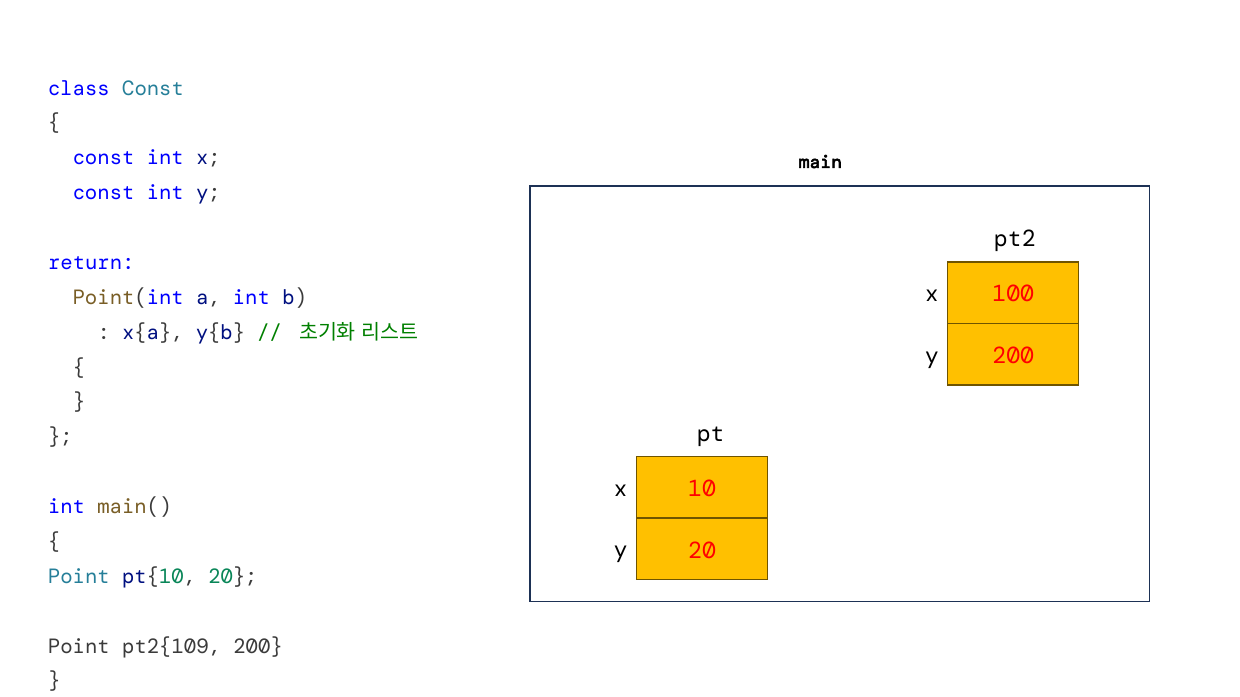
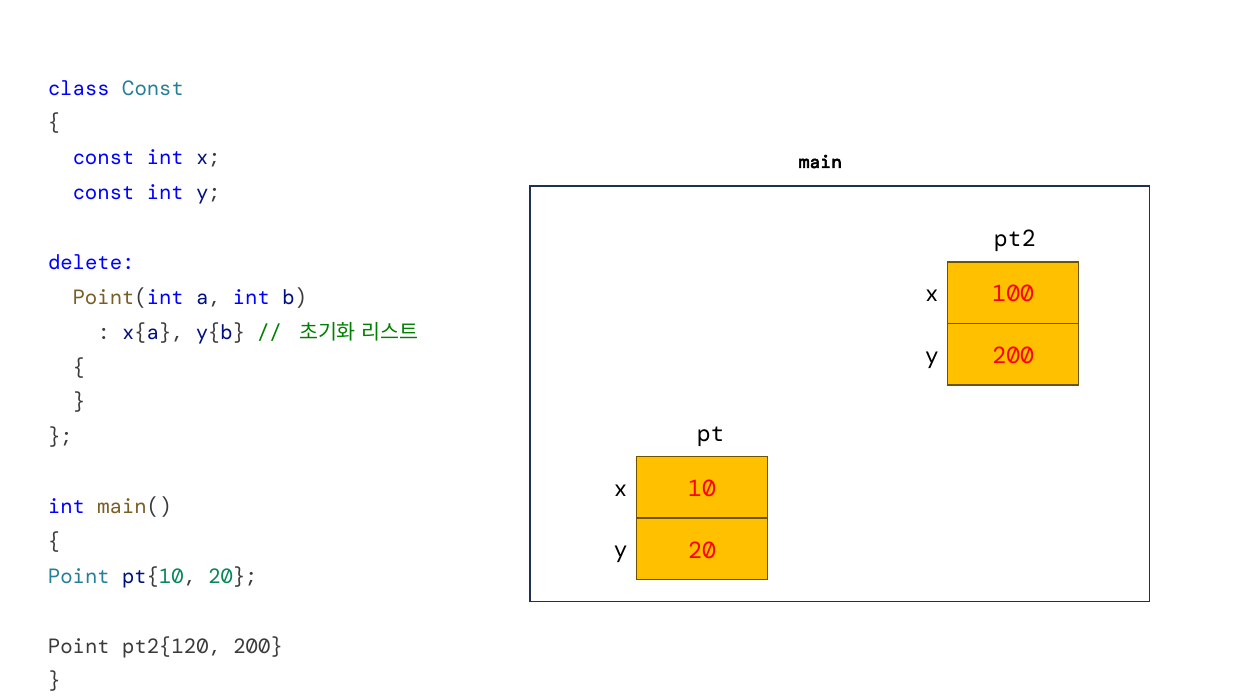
return: return -> delete
pt2{109: pt2{109 -> pt2{120
